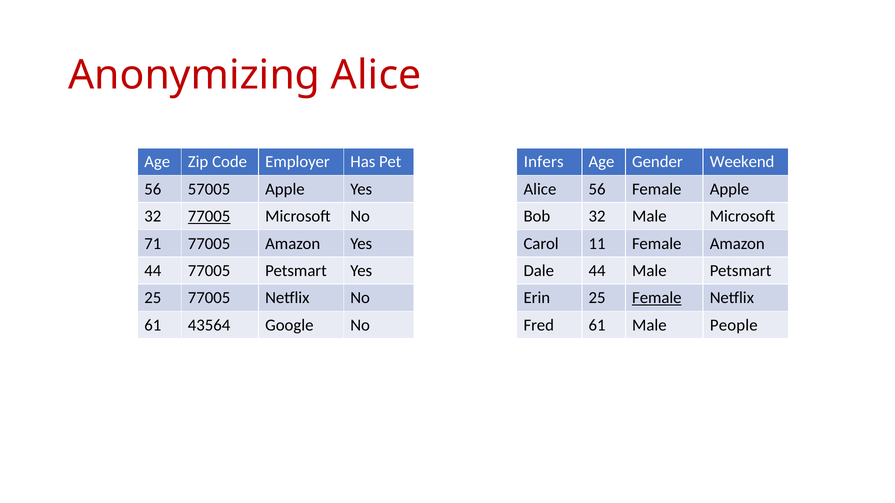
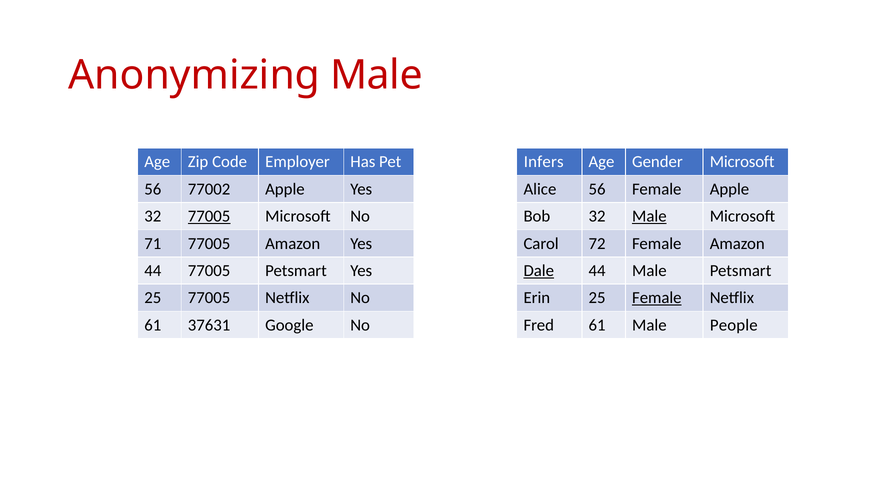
Anonymizing Alice: Alice -> Male
Gender Weekend: Weekend -> Microsoft
57005: 57005 -> 77002
Male at (649, 217) underline: none -> present
11: 11 -> 72
Dale underline: none -> present
43564: 43564 -> 37631
